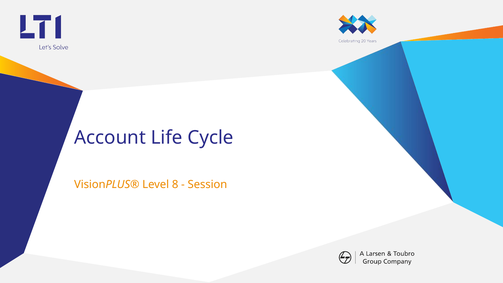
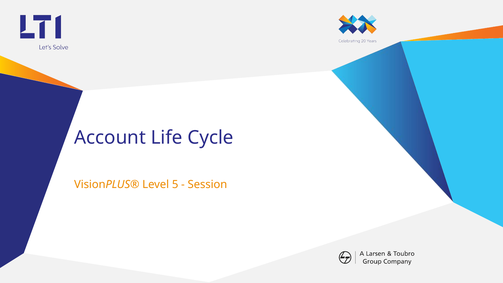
8: 8 -> 5
